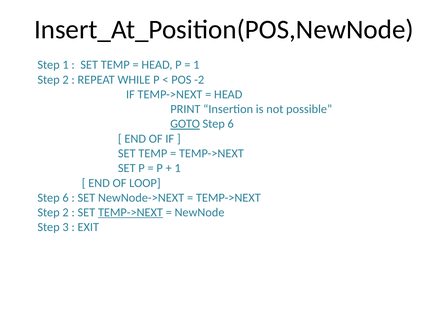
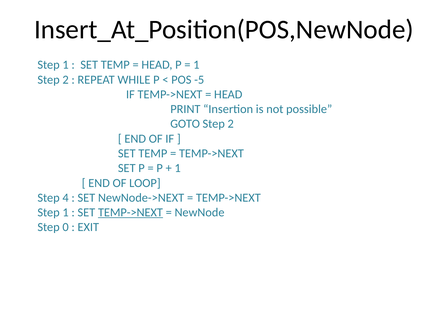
-2: -2 -> -5
GOTO underline: present -> none
6 at (231, 124): 6 -> 2
6 at (66, 198): 6 -> 4
2 at (66, 213): 2 -> 1
3: 3 -> 0
